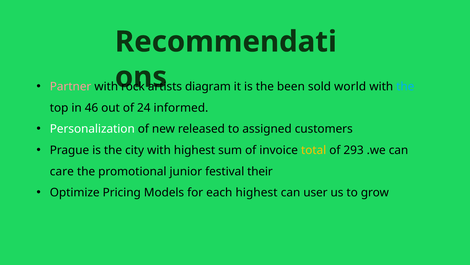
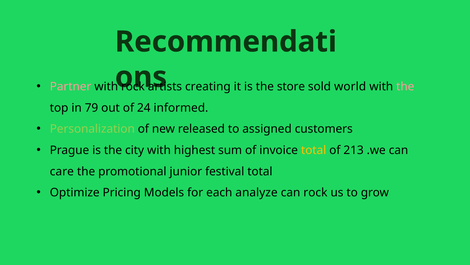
diagram: diagram -> creating
been: been -> store
the at (405, 86) colour: light blue -> pink
46: 46 -> 79
Personalization colour: white -> light green
293: 293 -> 213
festival their: their -> total
each highest: highest -> analyze
can user: user -> rock
